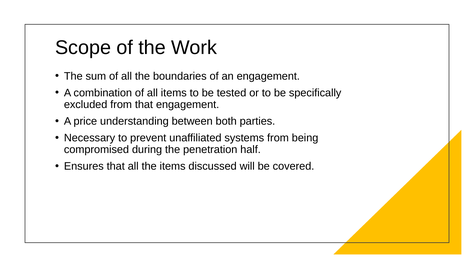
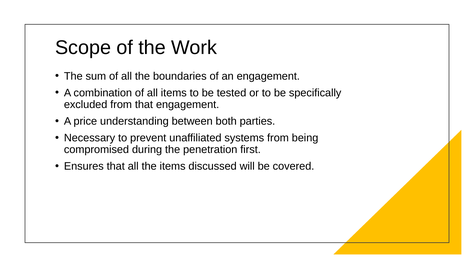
half: half -> first
